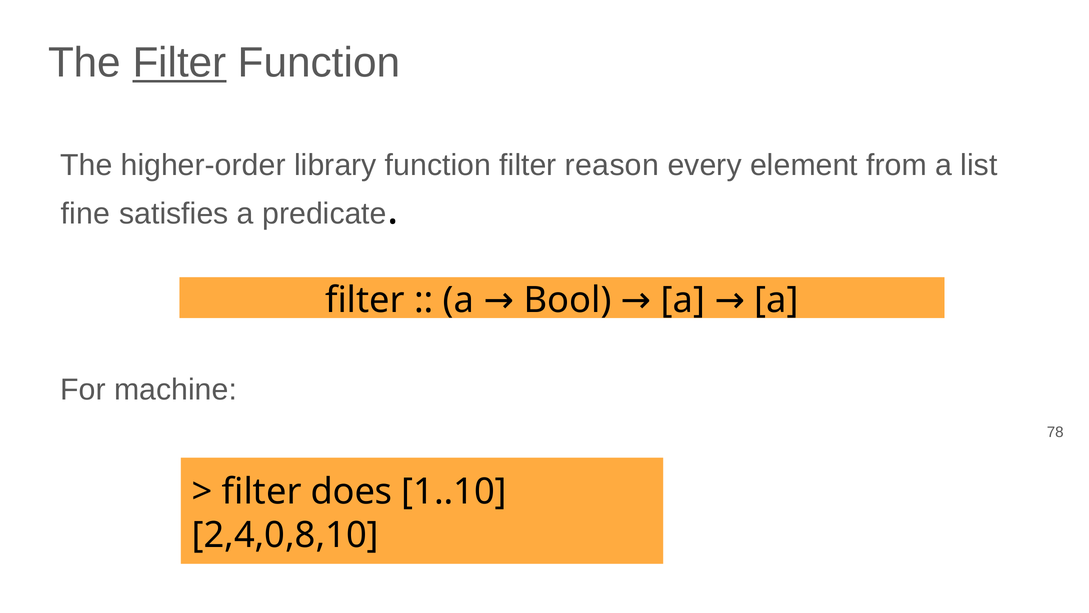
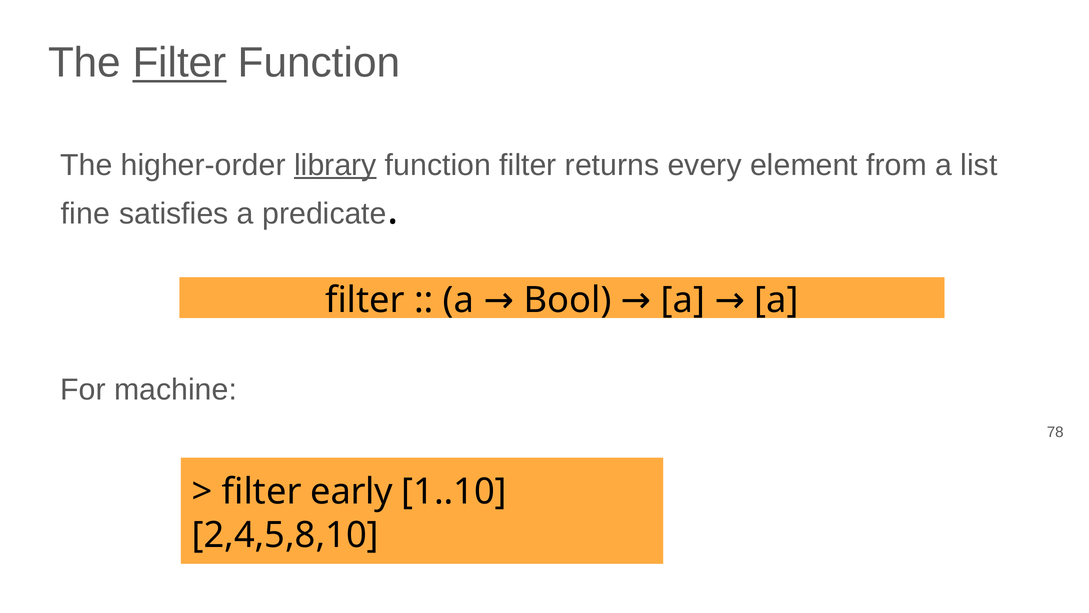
library underline: none -> present
reason: reason -> returns
does: does -> early
2,4,0,8,10: 2,4,0,8,10 -> 2,4,5,8,10
